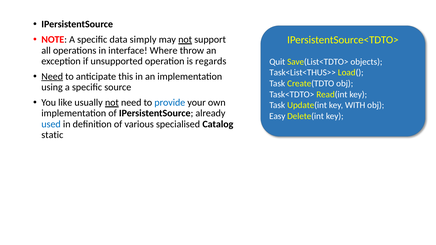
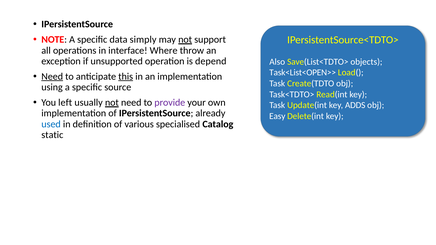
regards: regards -> depend
Quit: Quit -> Also
Task<List<THUS>>: Task<List<THUS>> -> Task<List<OPEN>>
this underline: none -> present
like: like -> left
provide colour: blue -> purple
WITH: WITH -> ADDS
